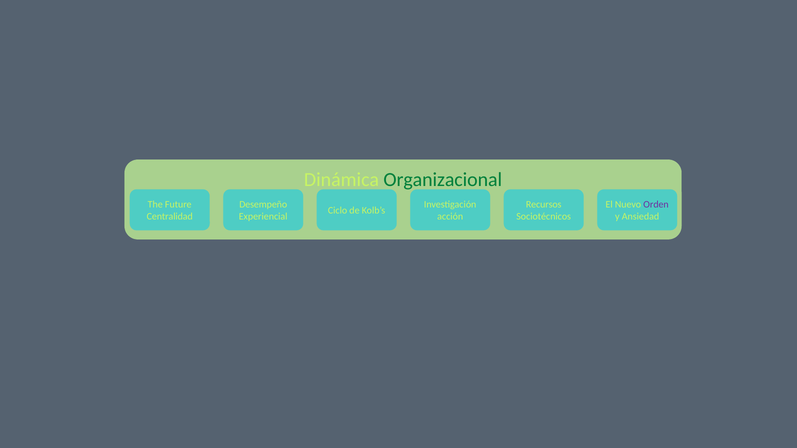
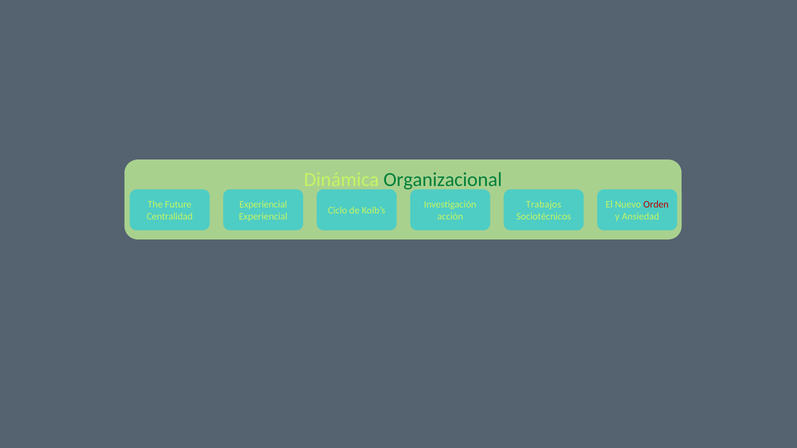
Desempeño at (263, 205): Desempeño -> Experiencial
Recursos: Recursos -> Trabajos
Orden colour: purple -> red
